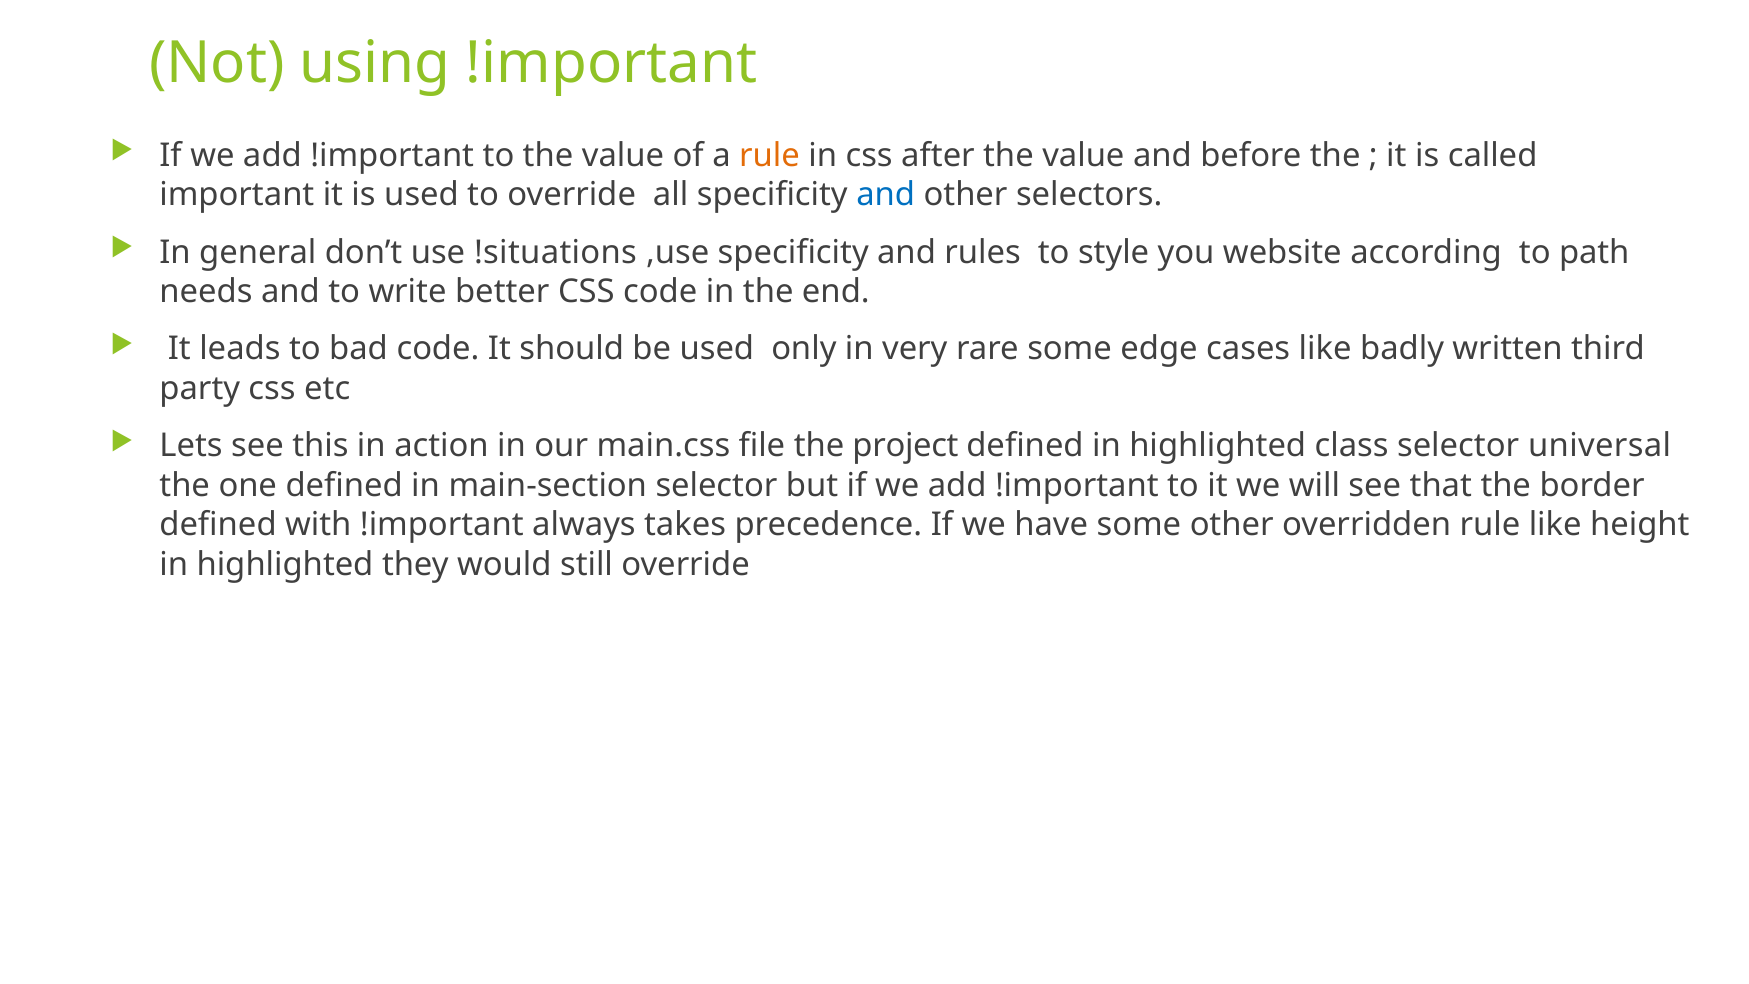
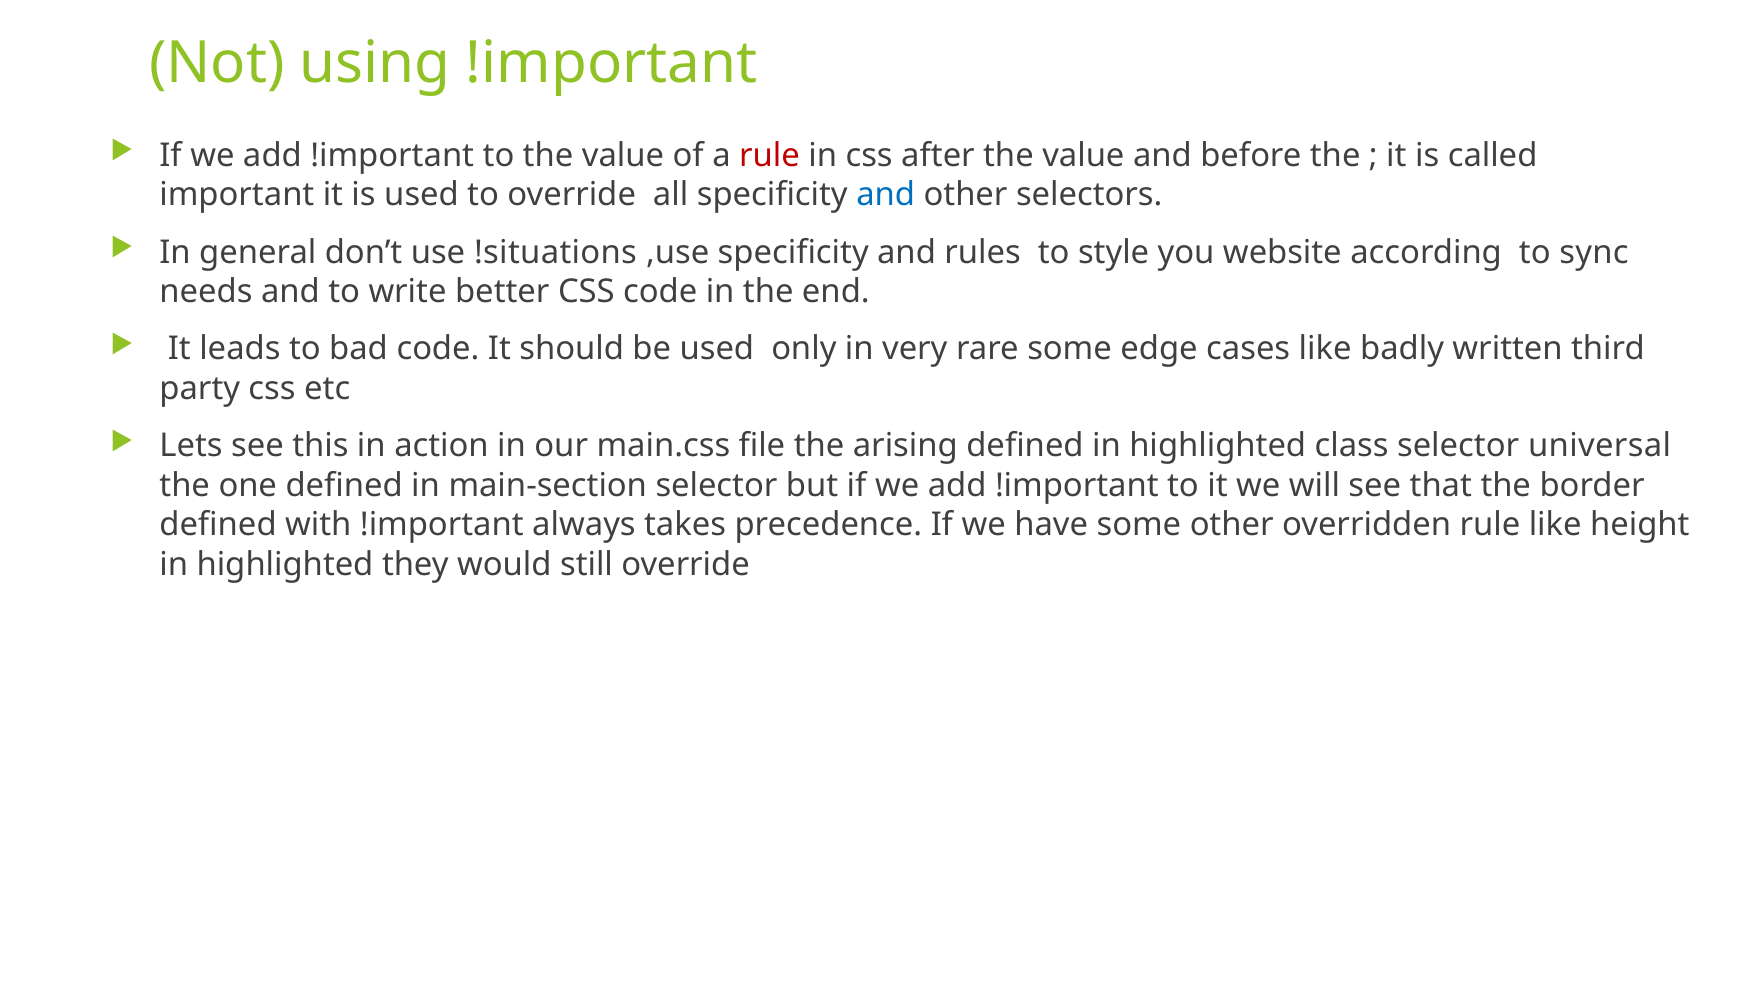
rule at (770, 155) colour: orange -> red
path: path -> sync
project: project -> arising
